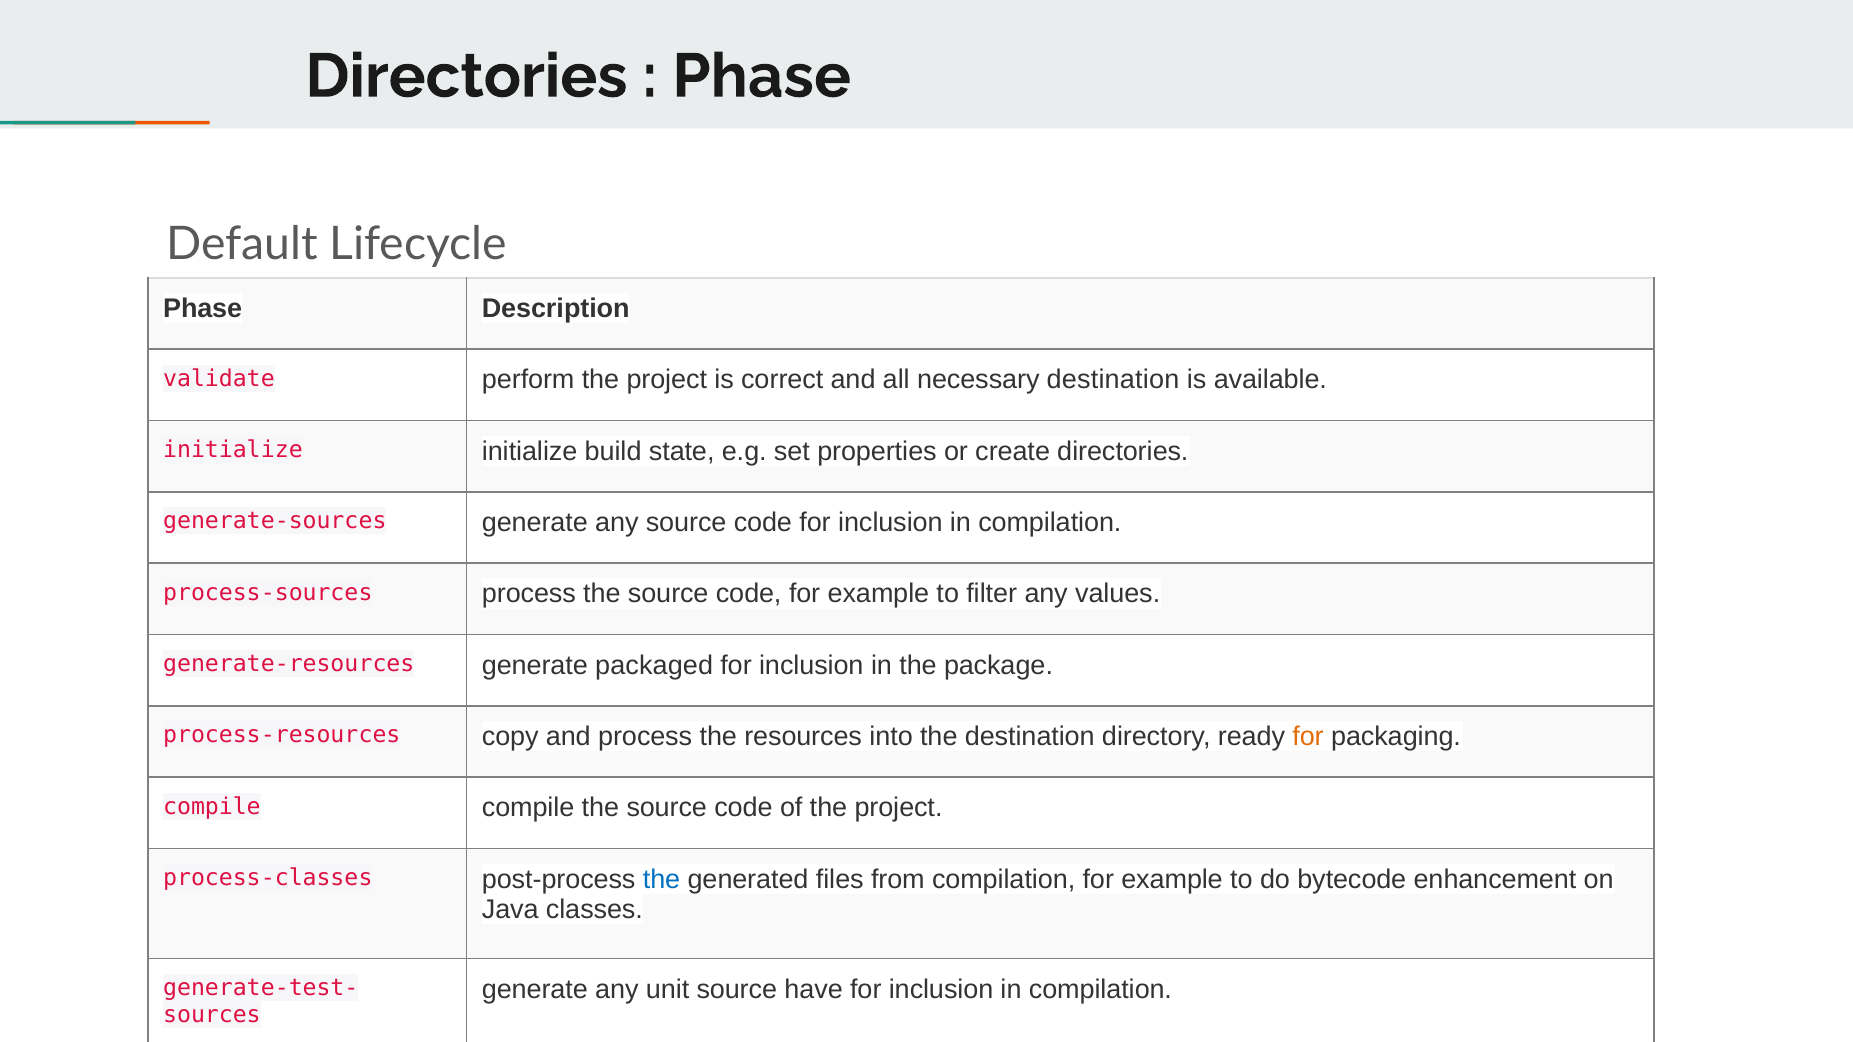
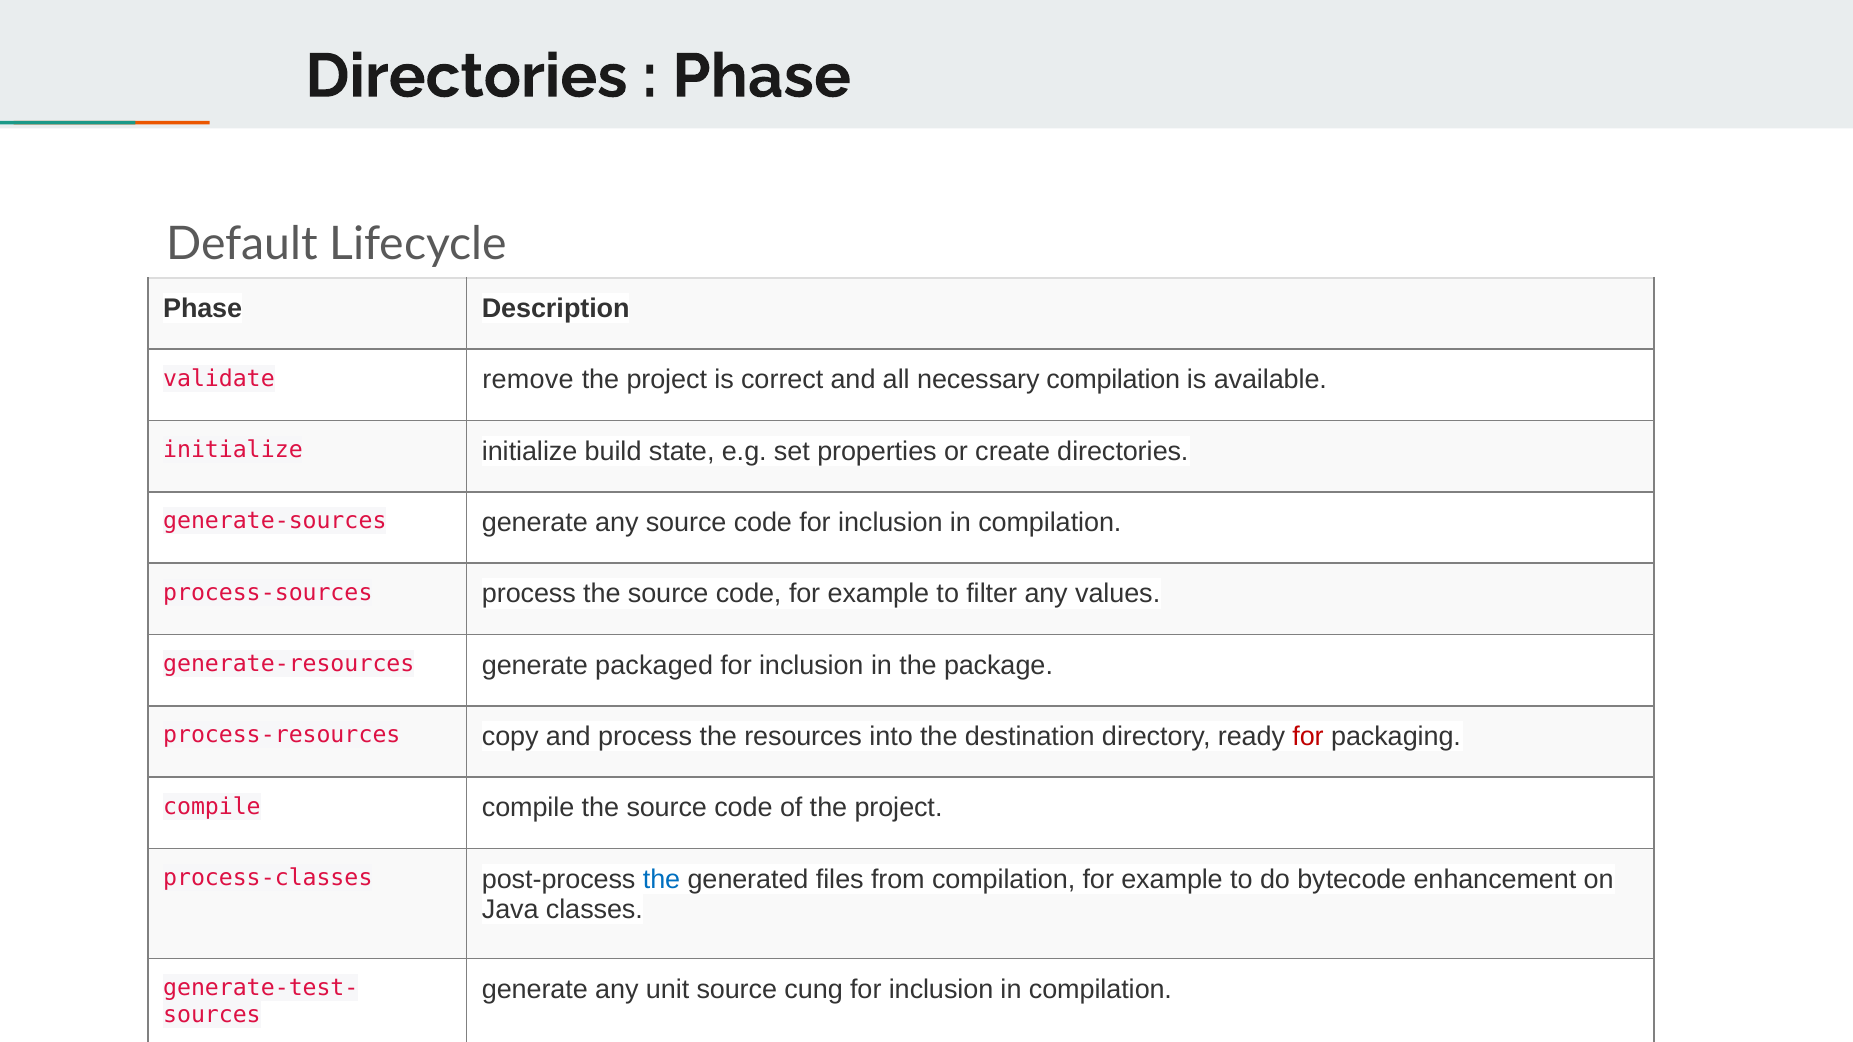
validate perform: perform -> remove
necessary destination: destination -> compilation
for at (1308, 737) colour: orange -> red
source have: have -> cung
